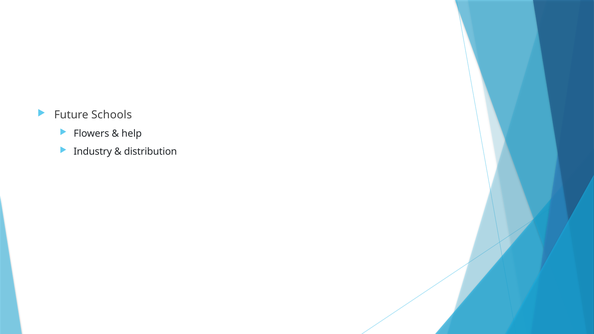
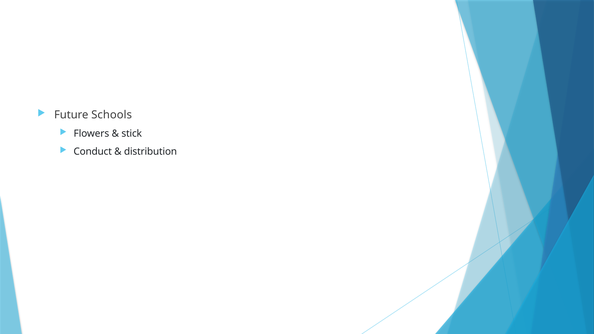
help: help -> stick
Industry: Industry -> Conduct
